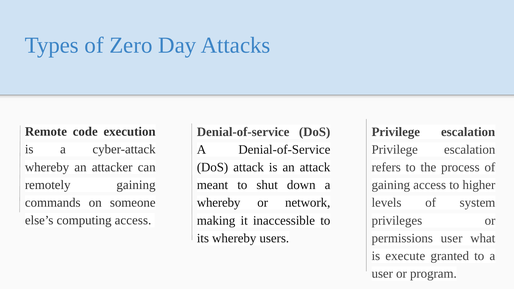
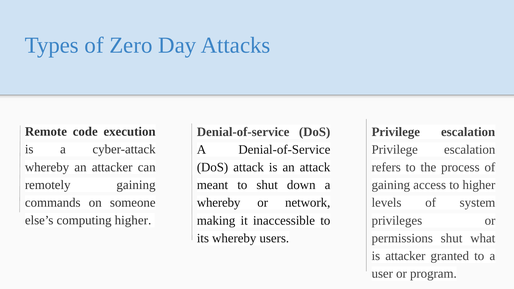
computing access: access -> higher
permissions user: user -> shut
is execute: execute -> attacker
